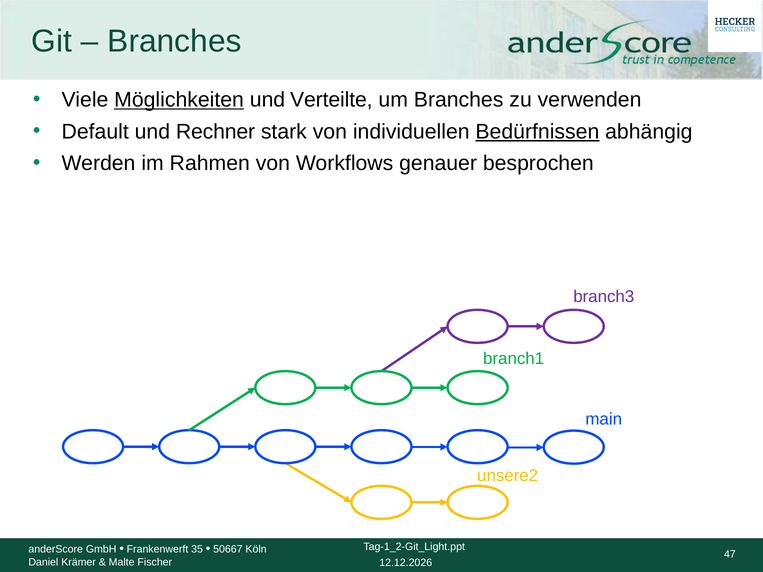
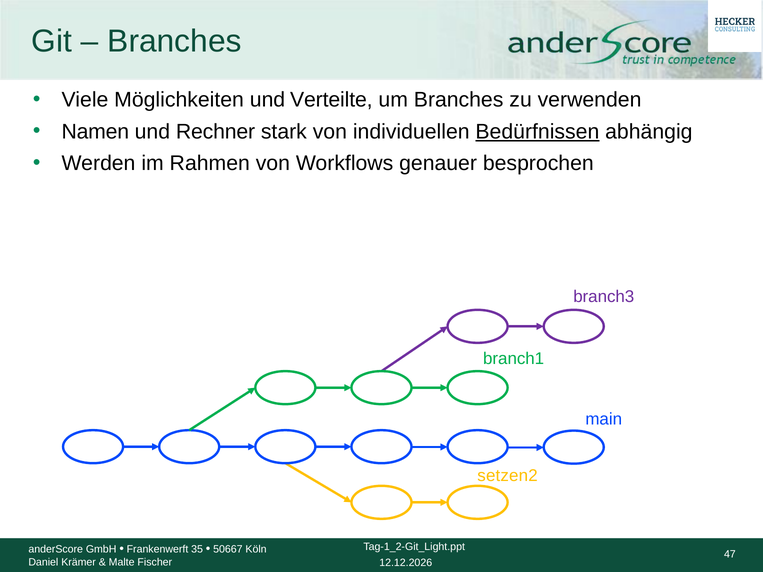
Möglichkeiten underline: present -> none
Default: Default -> Namen
unsere2: unsere2 -> setzen2
